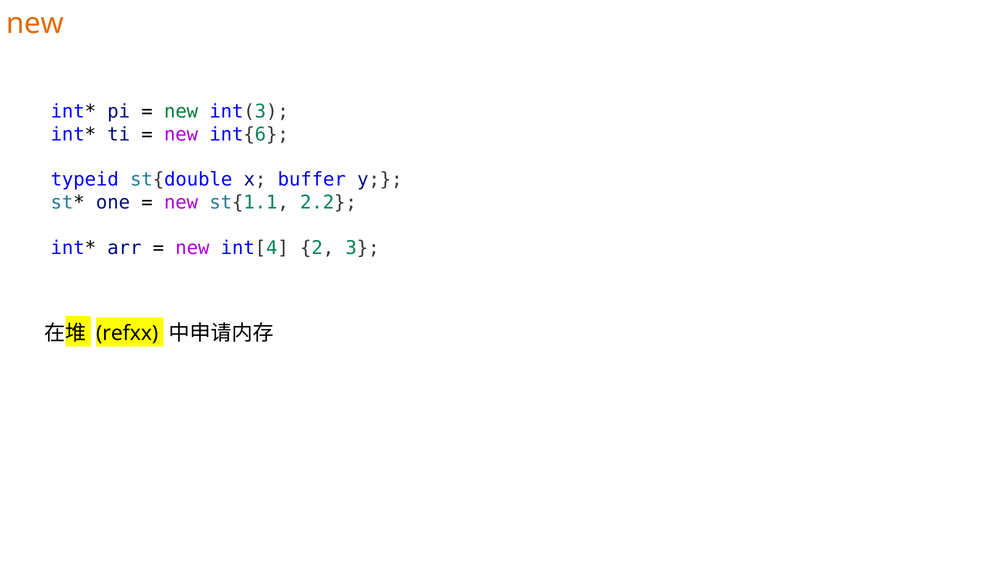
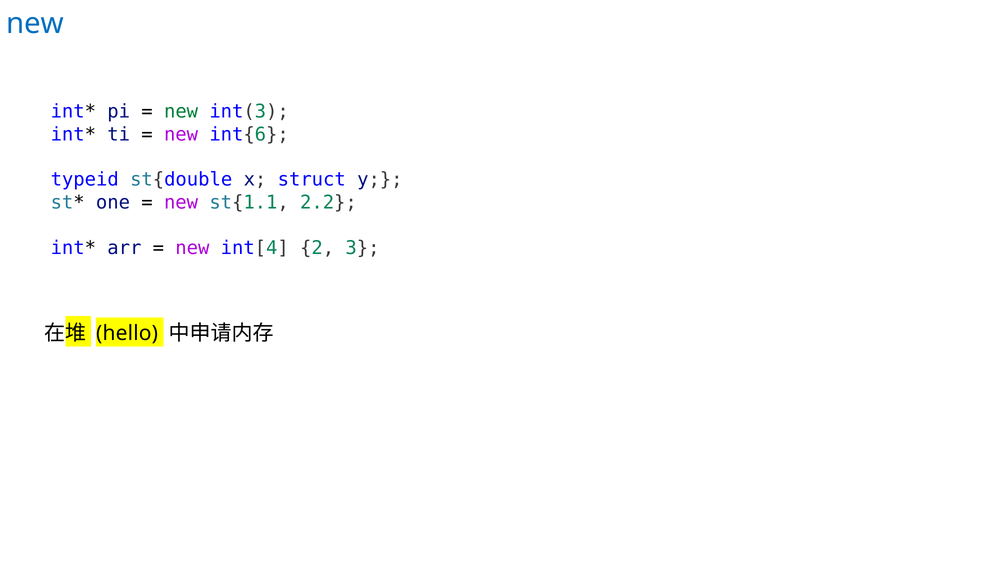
new at (35, 23) colour: orange -> blue
buffer: buffer -> struct
refxx: refxx -> hello
